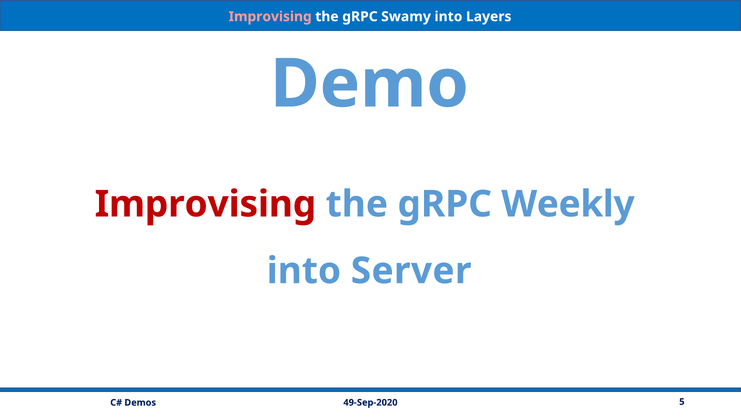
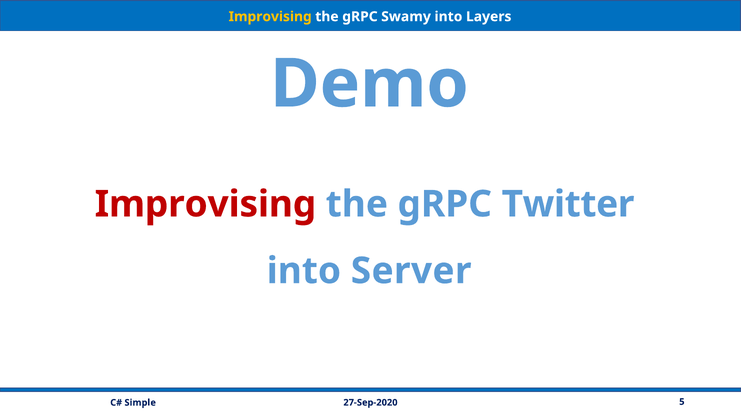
Improvising at (270, 17) colour: pink -> yellow
Weekly: Weekly -> Twitter
49-Sep-2020: 49-Sep-2020 -> 27-Sep-2020
Demos: Demos -> Simple
